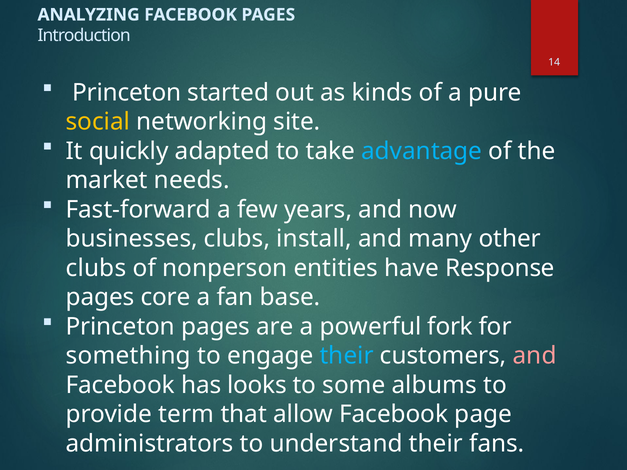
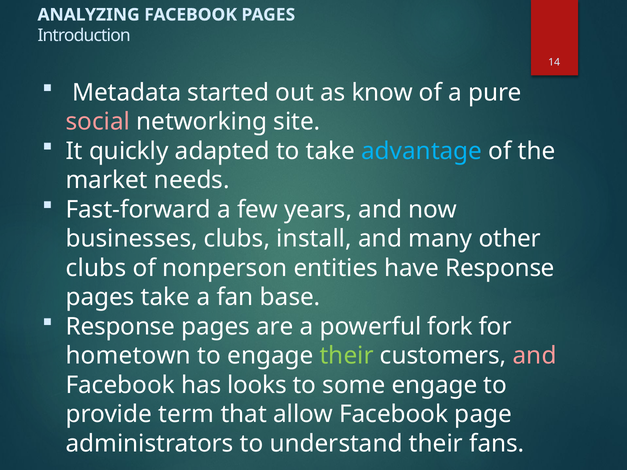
Princeton at (127, 93): Princeton -> Metadata
kinds: kinds -> know
social colour: yellow -> pink
pages core: core -> take
Princeton at (120, 327): Princeton -> Response
something: something -> hometown
their at (347, 356) colour: light blue -> light green
some albums: albums -> engage
